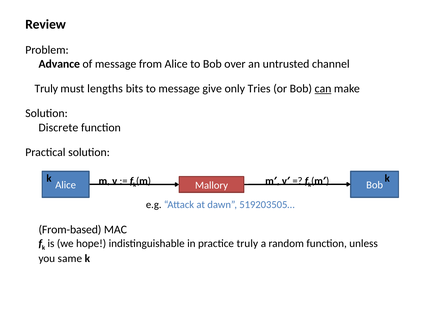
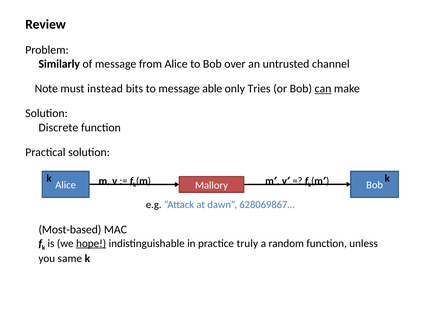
Advance: Advance -> Similarly
Truly at (46, 89): Truly -> Note
lengths: lengths -> instead
give: give -> able
519203505…: 519203505… -> 628069867…
From-based: From-based -> Most-based
hope underline: none -> present
